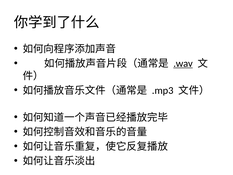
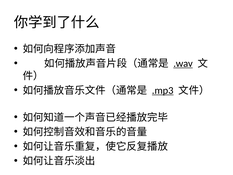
.mp3 underline: none -> present
